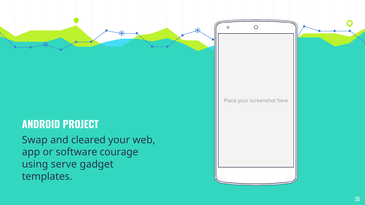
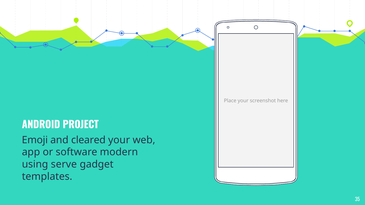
Swap: Swap -> Emoji
courage: courage -> modern
